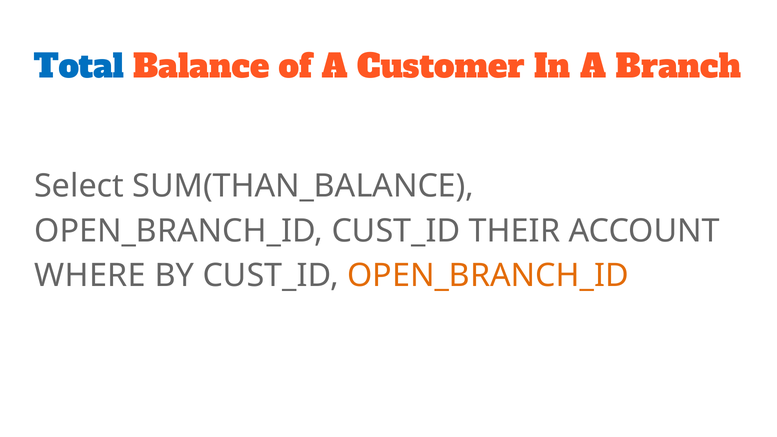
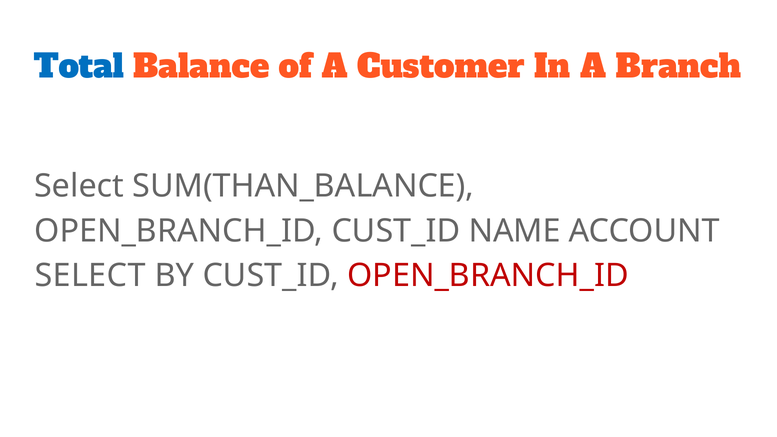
THEIR: THEIR -> NAME
WHERE at (90, 276): WHERE -> SELECT
OPEN_BRANCH_ID at (488, 276) colour: orange -> red
